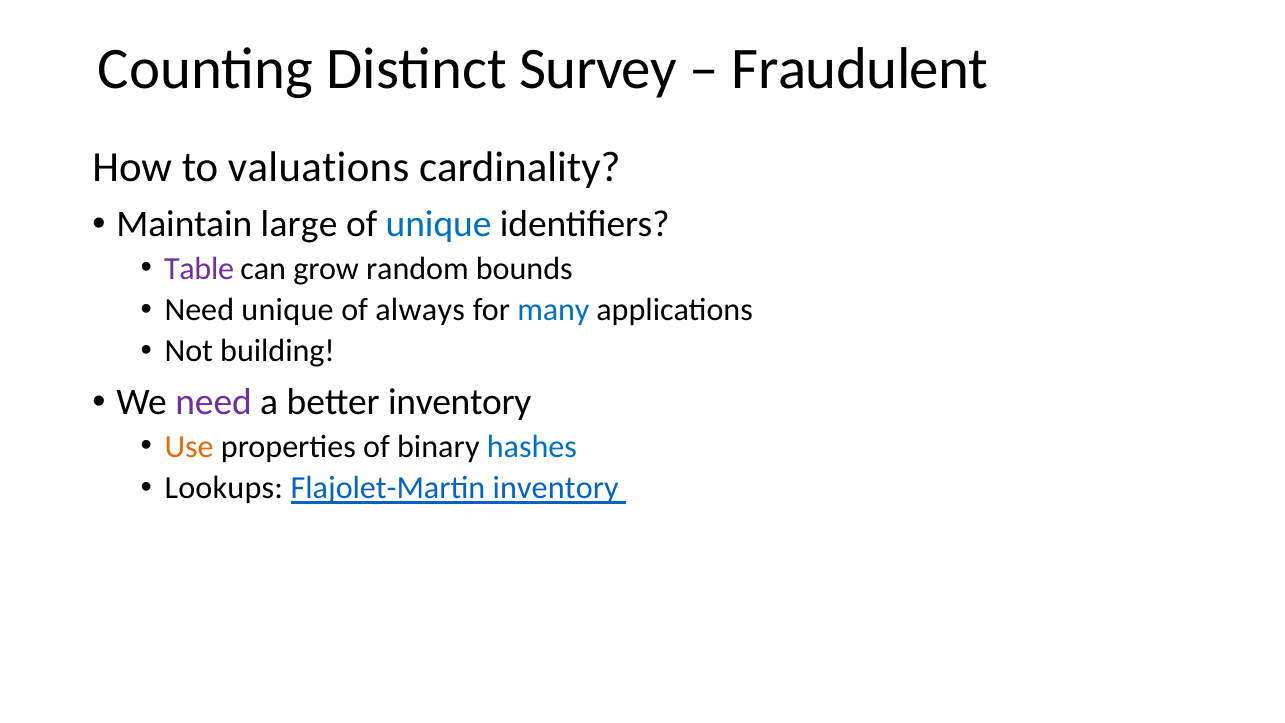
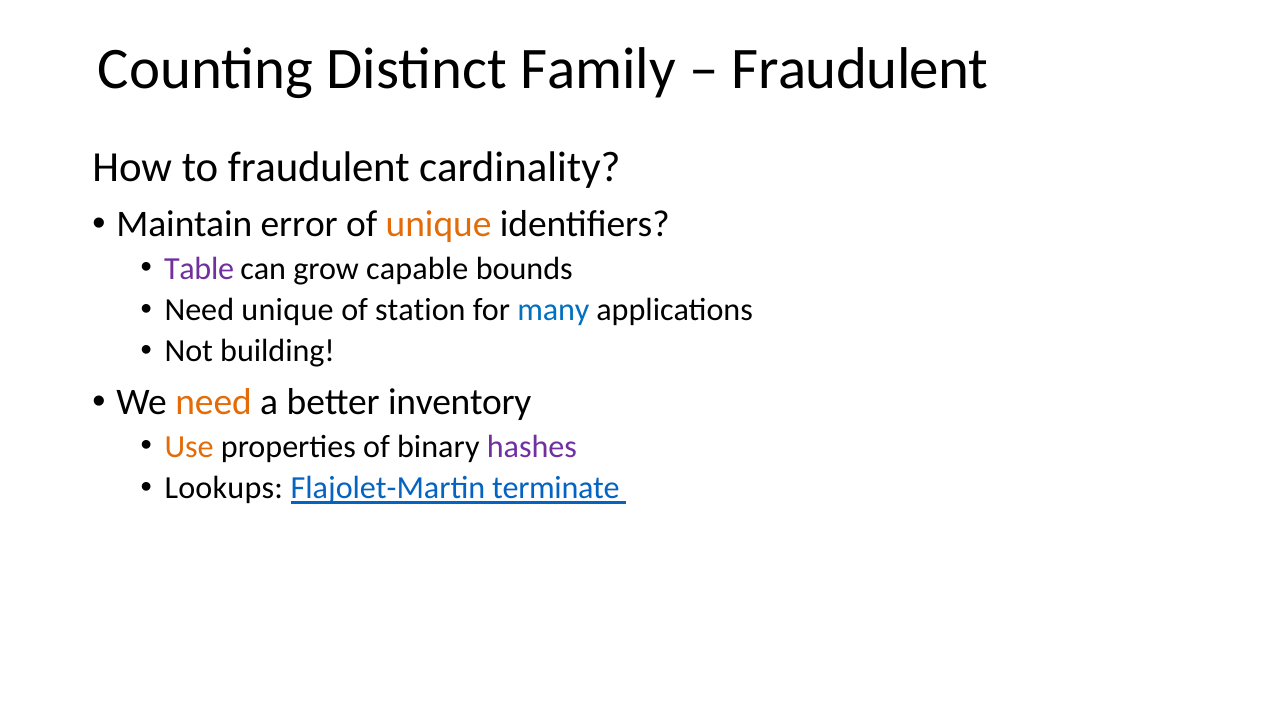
Survey: Survey -> Family
to valuations: valuations -> fraudulent
large: large -> error
unique at (439, 224) colour: blue -> orange
random: random -> capable
always: always -> station
need at (214, 402) colour: purple -> orange
hashes colour: blue -> purple
Flajolet-Martin inventory: inventory -> terminate
